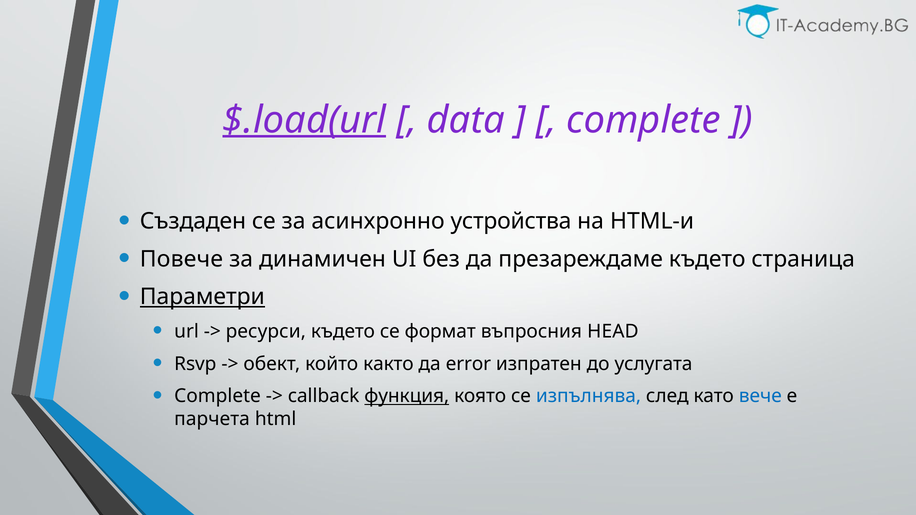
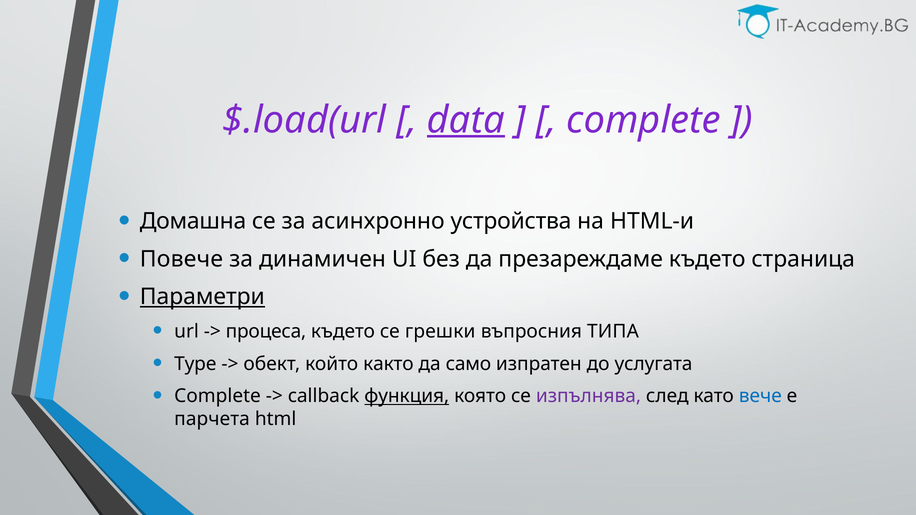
$.load(url underline: present -> none
data underline: none -> present
Създаден: Създаден -> Домашна
ресурси: ресурси -> процеса
формат: формат -> грешки
HEAD: HEAD -> ТИПА
Rsvp: Rsvp -> Type
error: error -> само
изпълнява colour: blue -> purple
